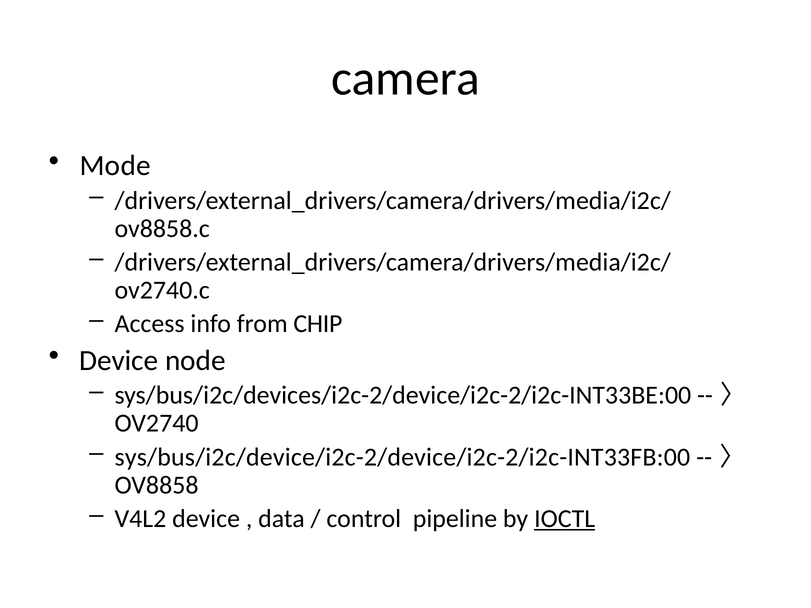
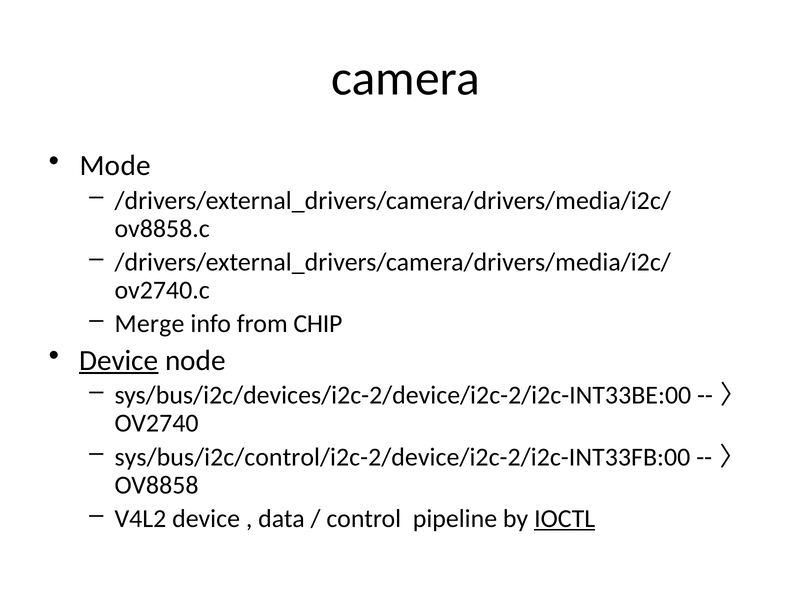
Access: Access -> Merge
Device at (119, 361) underline: none -> present
sys/bus/i2c/device/i2c-2/device/i2c-2/i2c-INT33FB:00: sys/bus/i2c/device/i2c-2/device/i2c-2/i2c-INT33FB:00 -> sys/bus/i2c/control/i2c-2/device/i2c-2/i2c-INT33FB:00
